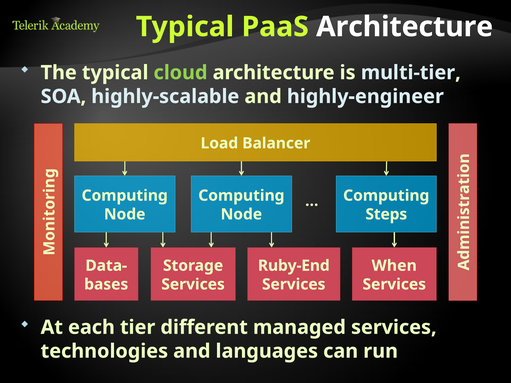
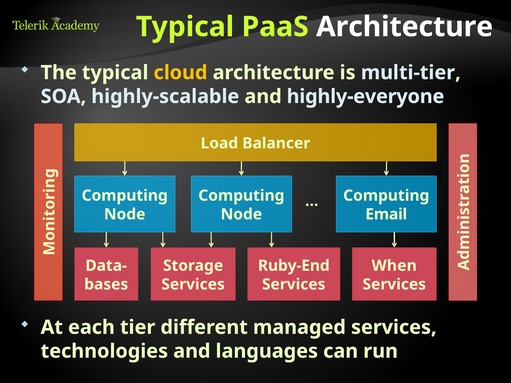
cloud colour: light green -> yellow
highly-engineer: highly-engineer -> highly-everyone
Steps: Steps -> Email
